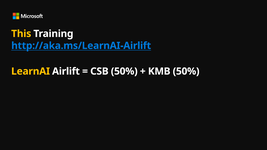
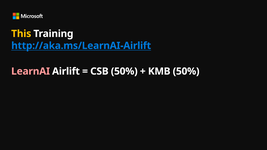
LearnAI colour: yellow -> pink
